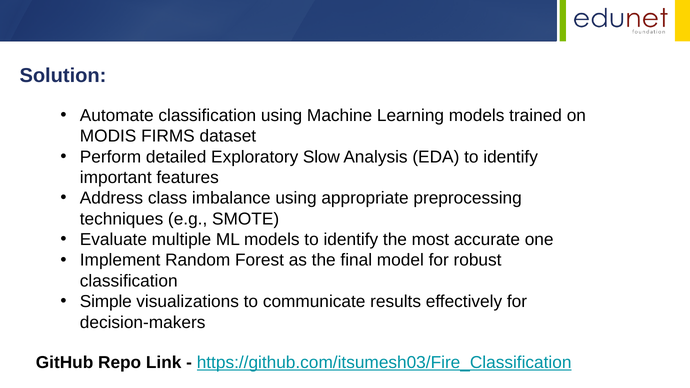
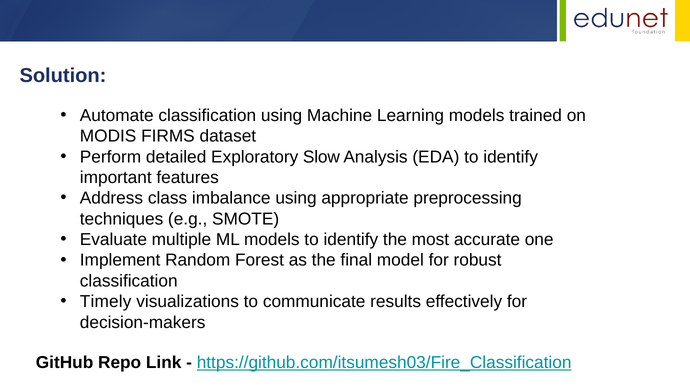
Simple: Simple -> Timely
